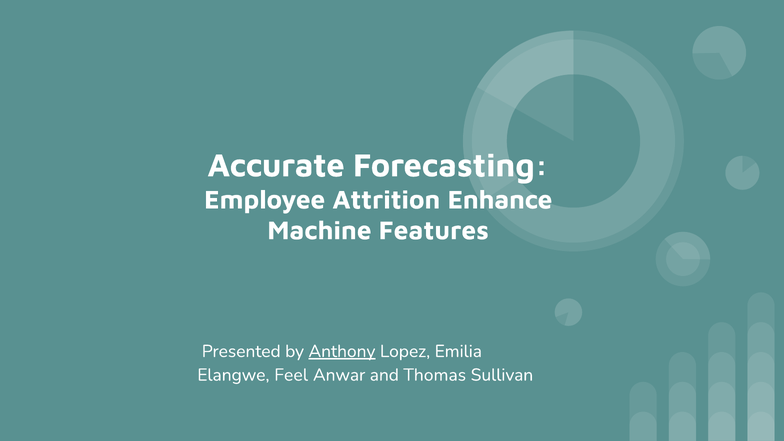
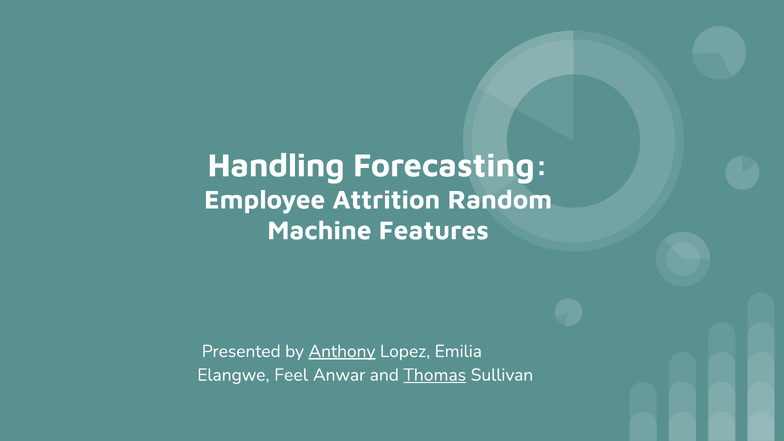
Accurate: Accurate -> Handling
Enhance: Enhance -> Random
Thomas underline: none -> present
